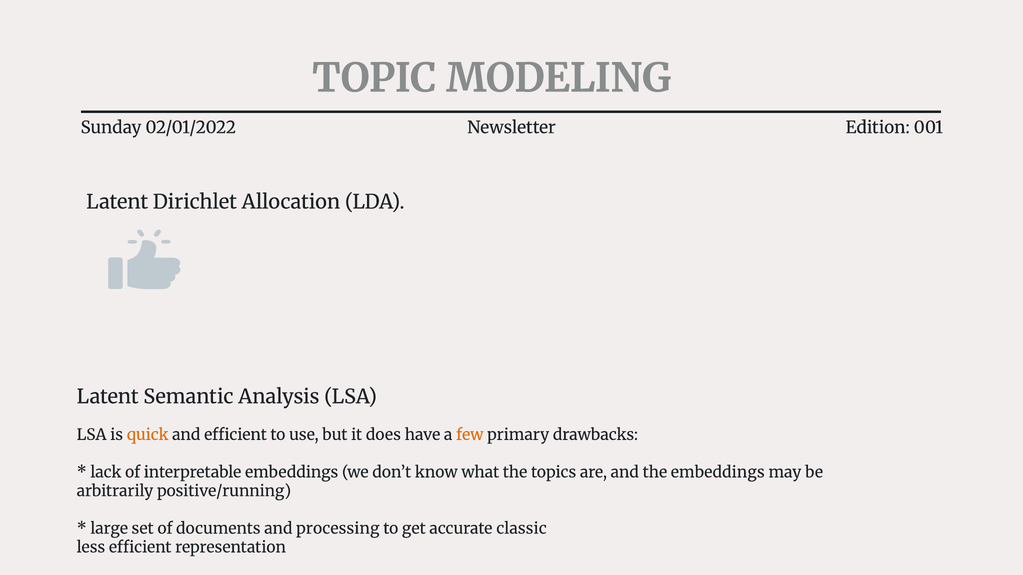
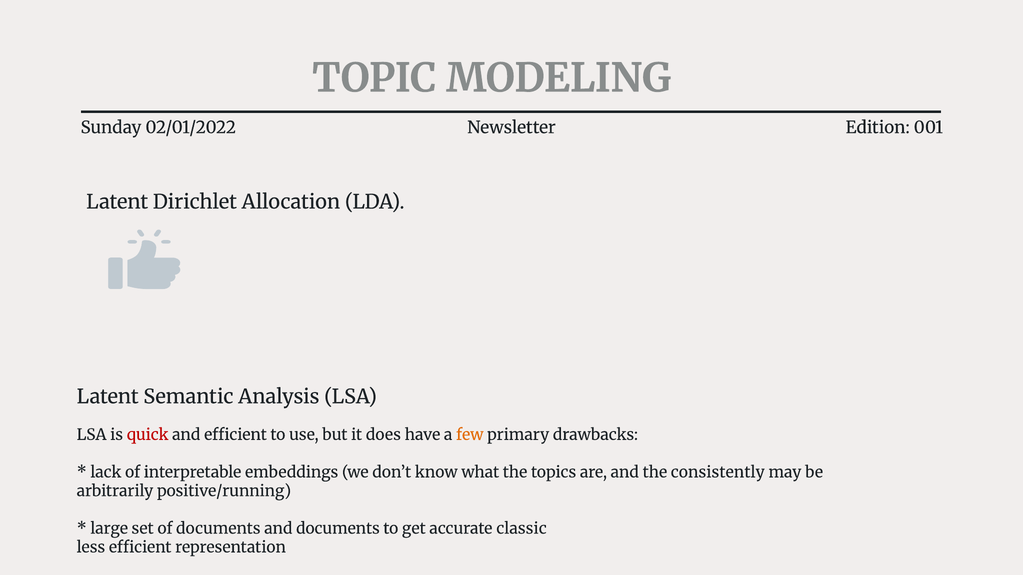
quick colour: orange -> red
the embeddings: embeddings -> consistently
and processing: processing -> documents
